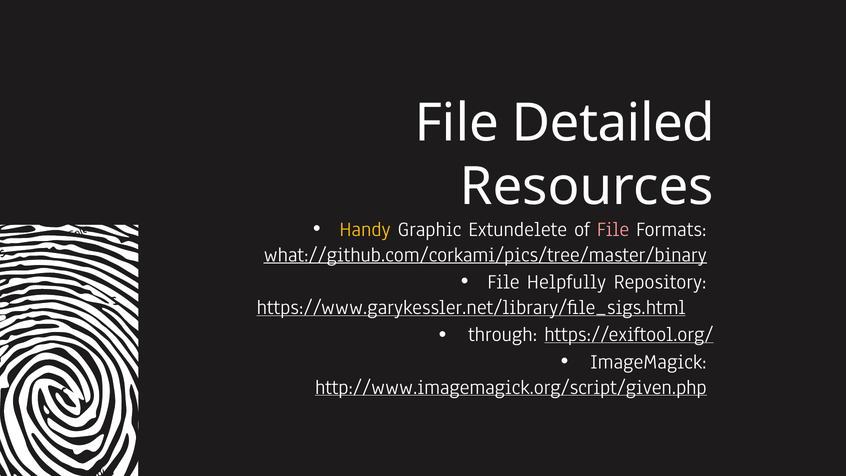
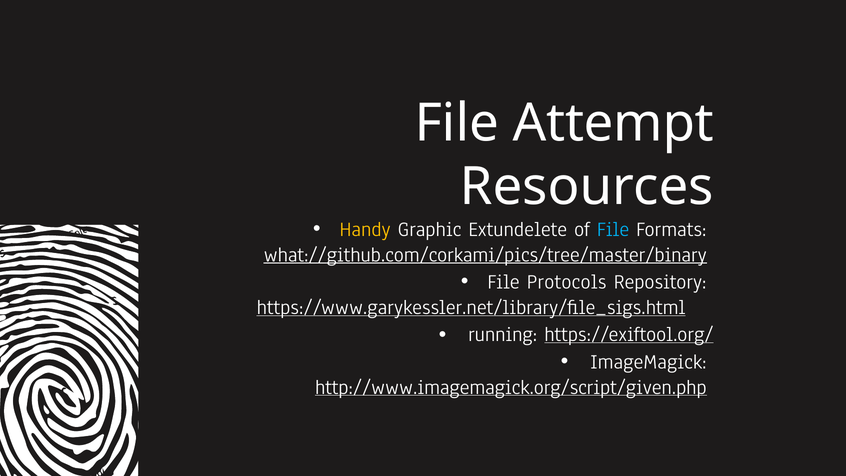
Detailed: Detailed -> Attempt
File at (613, 229) colour: pink -> light blue
Helpfully: Helpfully -> Protocols
through: through -> running
